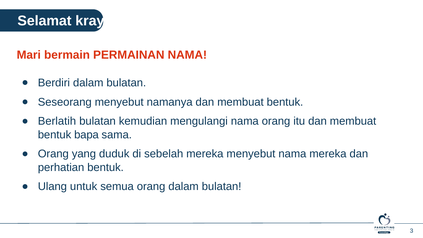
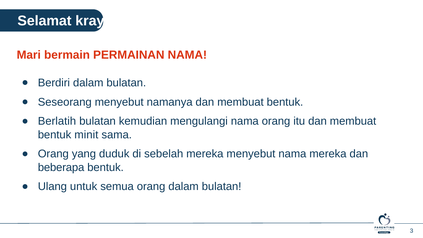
bapa: bapa -> minit
perhatian: perhatian -> beberapa
